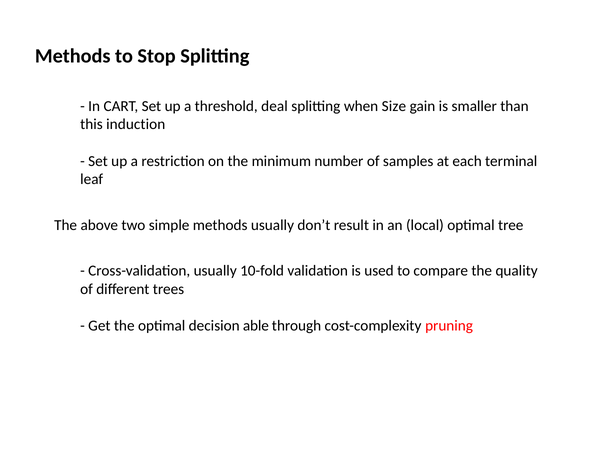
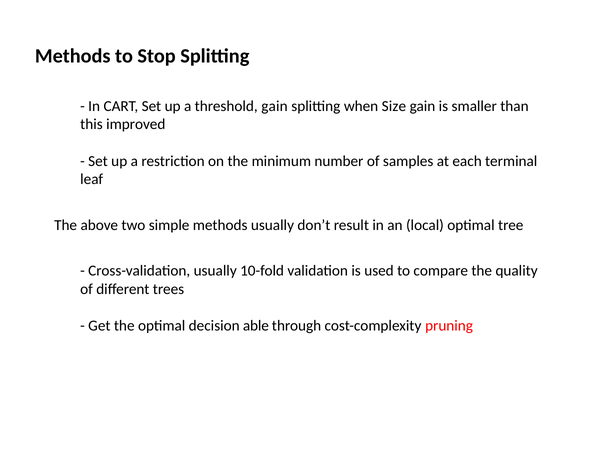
threshold deal: deal -> gain
induction: induction -> improved
